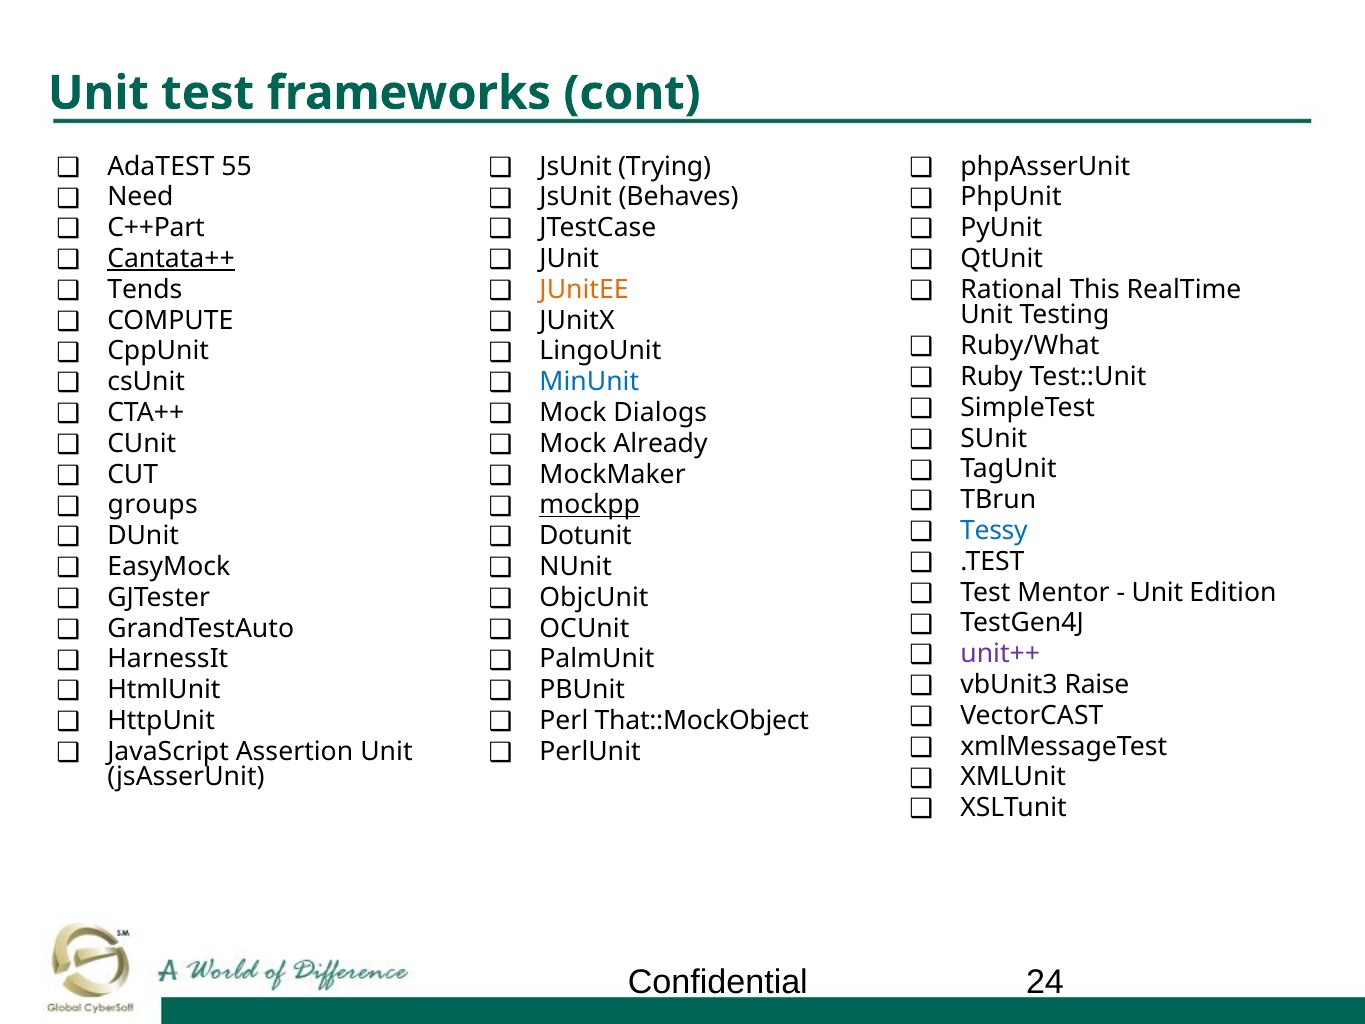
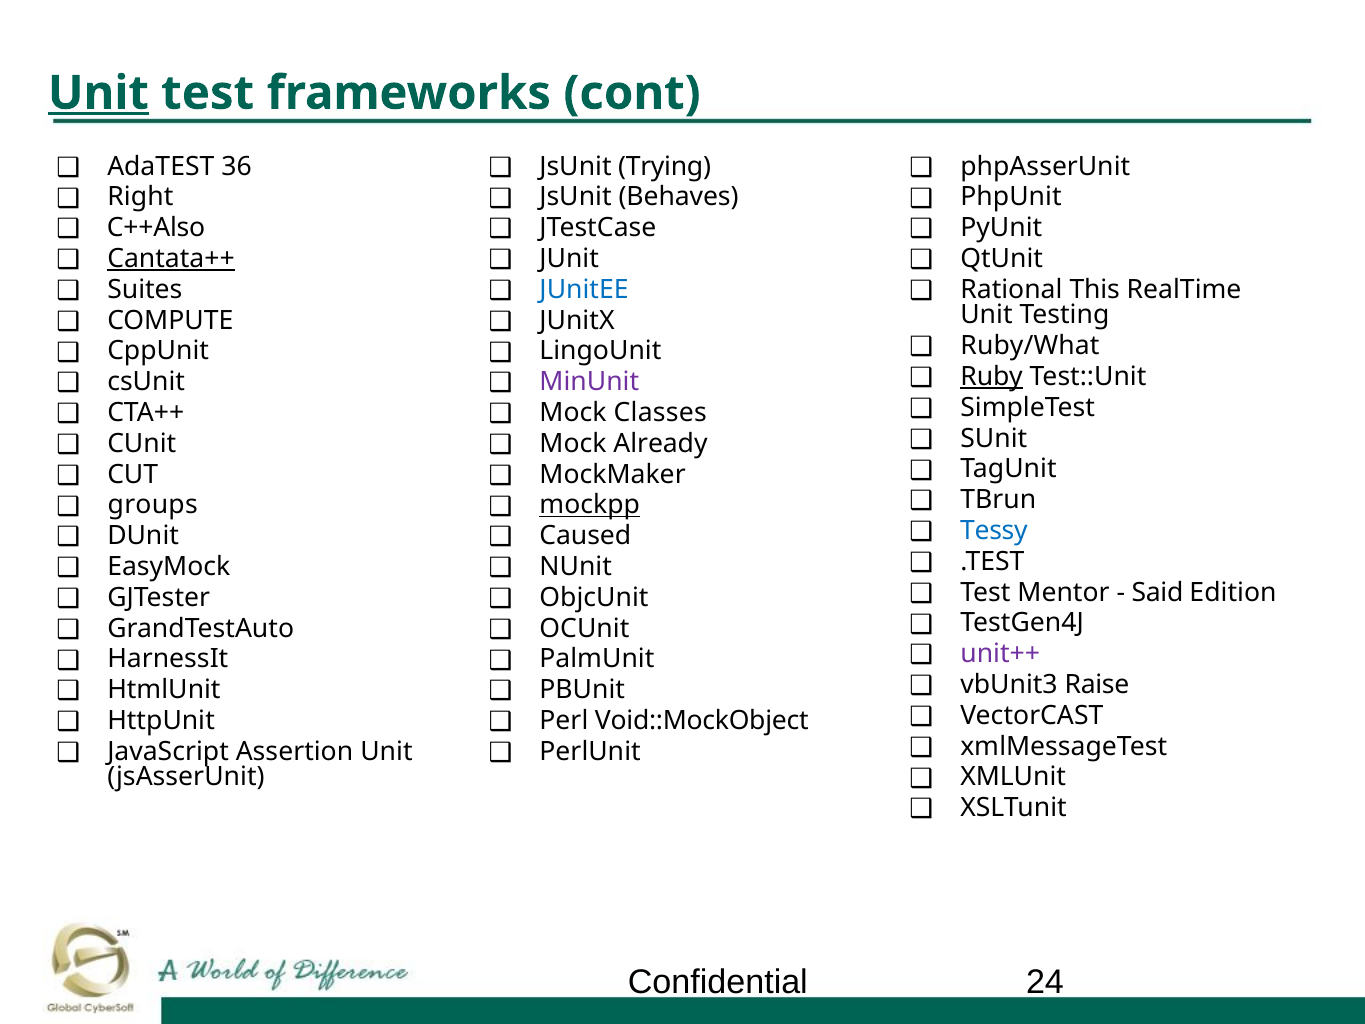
Unit at (98, 93) underline: none -> present
55: 55 -> 36
Need: Need -> Right
C++Part: C++Part -> C++Also
Tends: Tends -> Suites
JUnitEE colour: orange -> blue
Ruby underline: none -> present
MinUnit colour: blue -> purple
Dialogs: Dialogs -> Classes
Dotunit: Dotunit -> Caused
Unit at (1157, 592): Unit -> Said
That::MockObject: That::MockObject -> Void::MockObject
